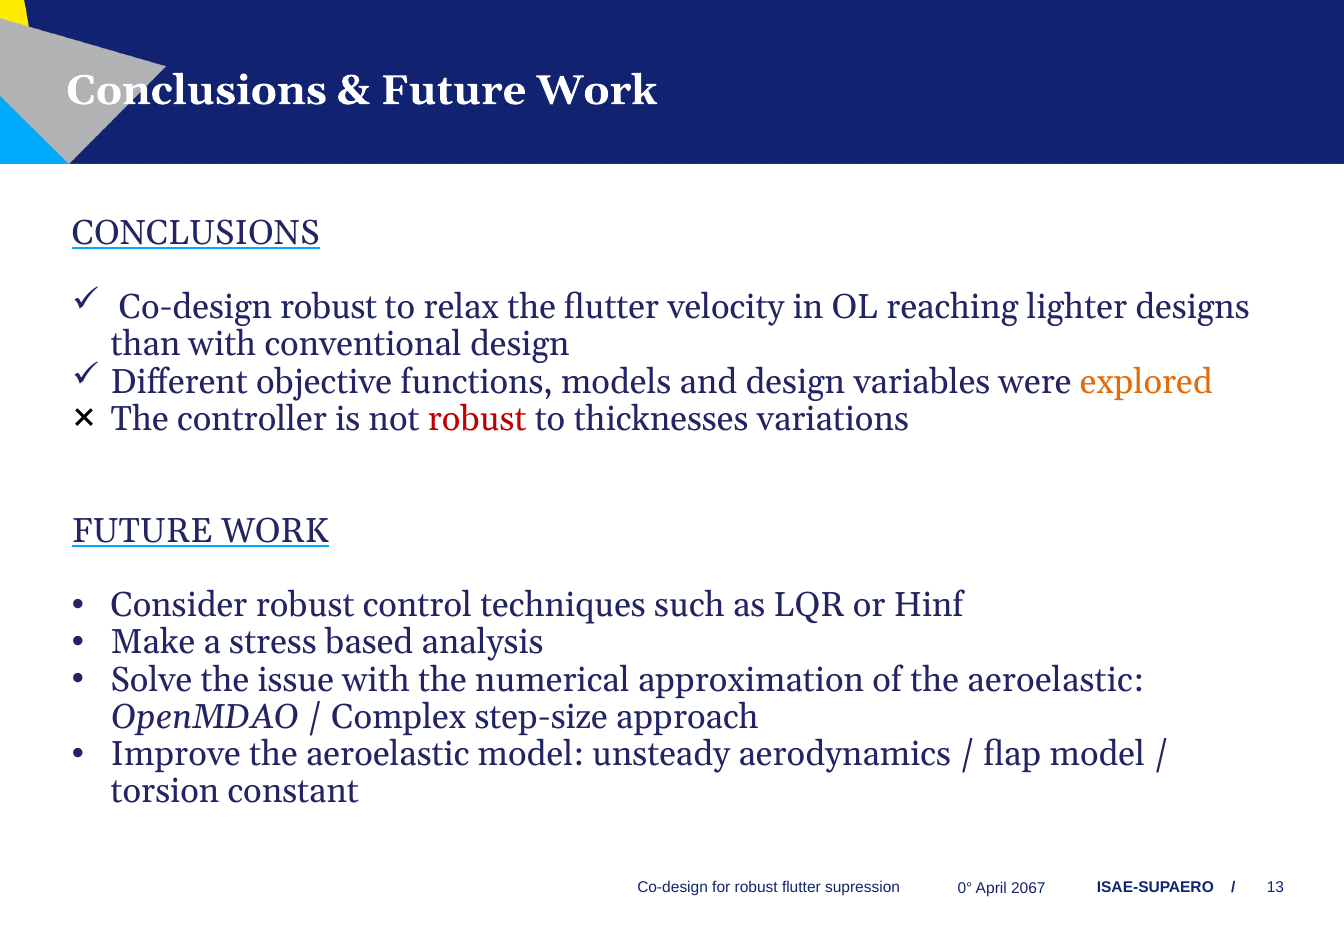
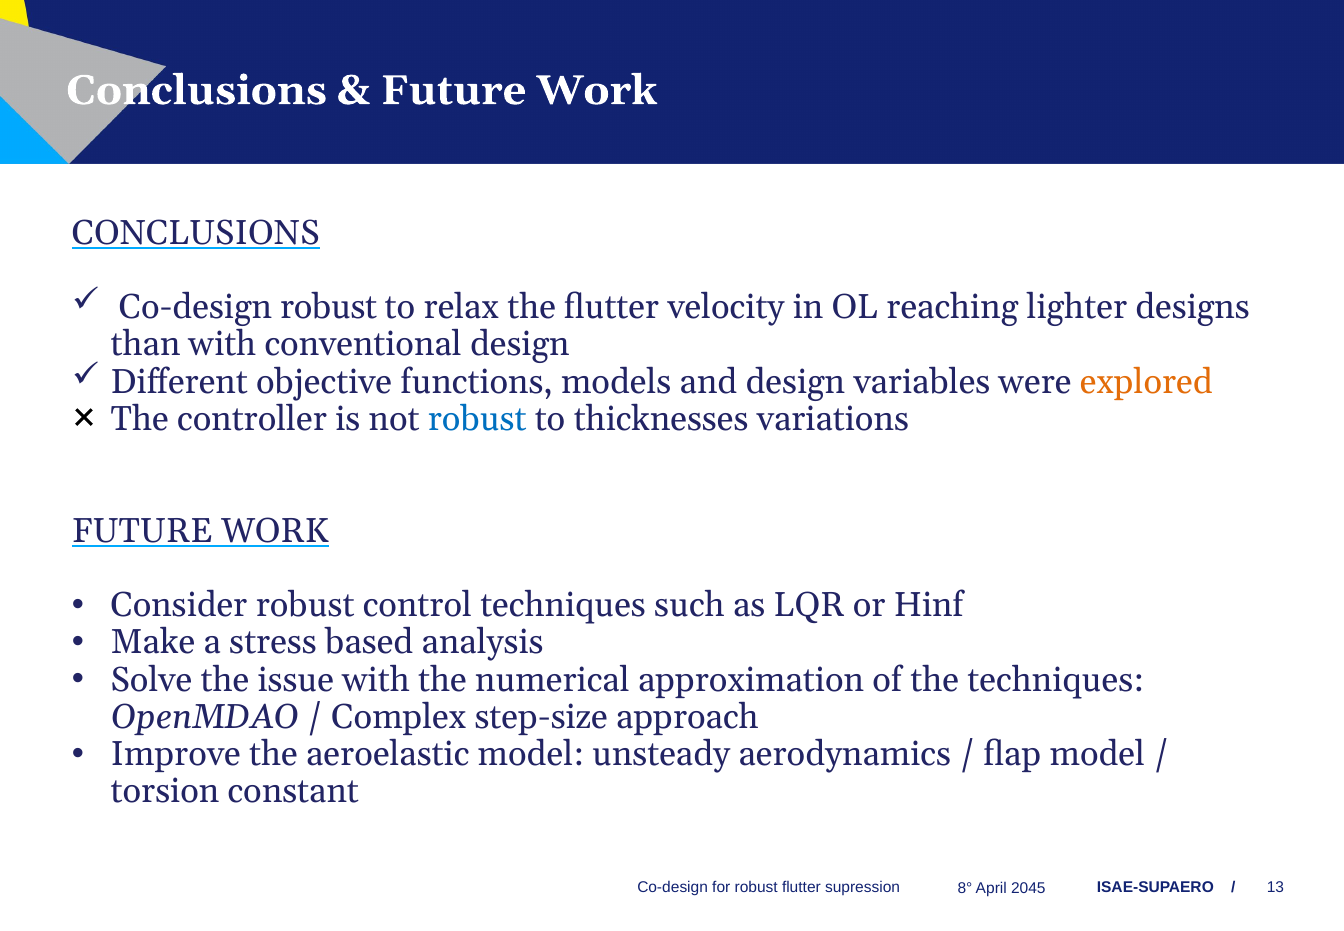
robust at (477, 419) colour: red -> blue
of the aeroelastic: aeroelastic -> techniques
0°: 0° -> 8°
2067: 2067 -> 2045
